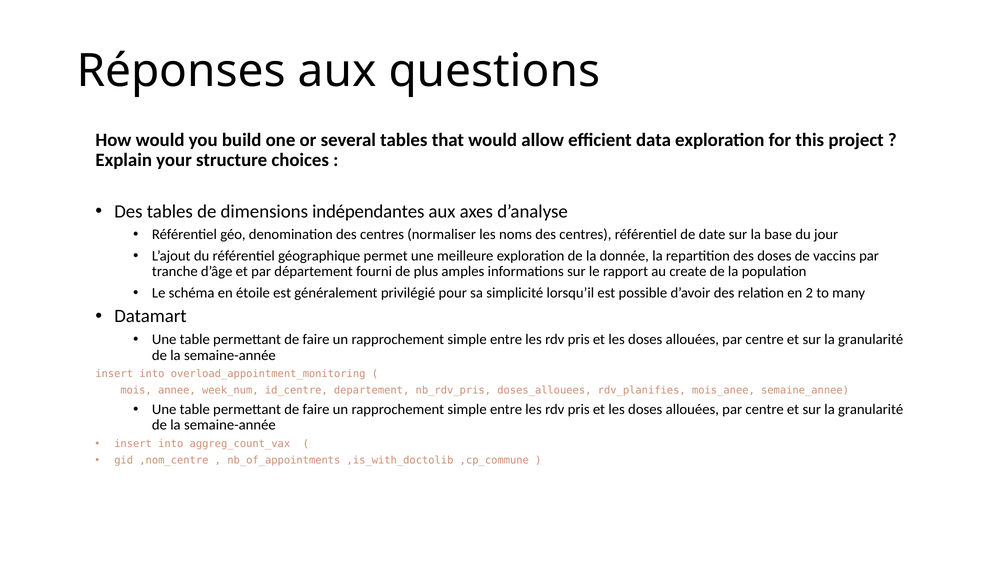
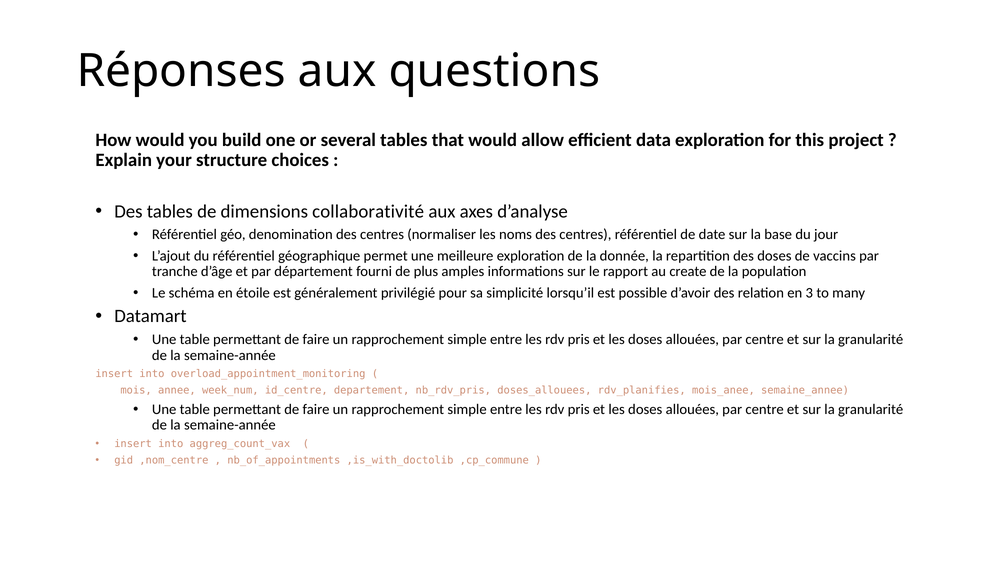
indépendantes: indépendantes -> collaborativité
2: 2 -> 3
